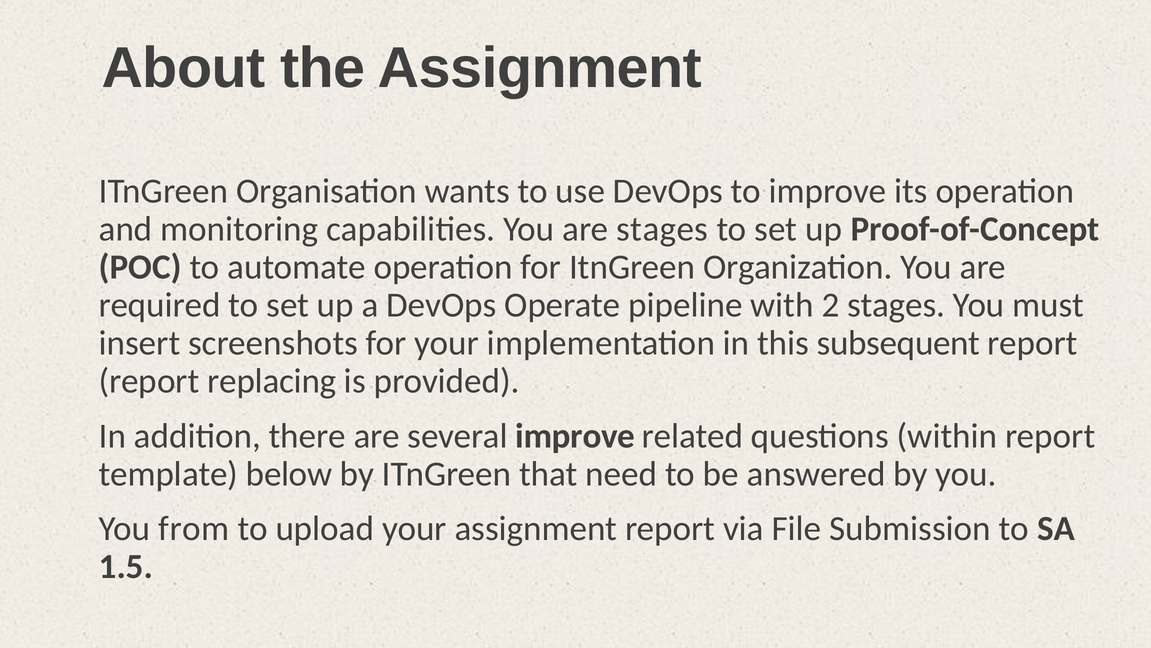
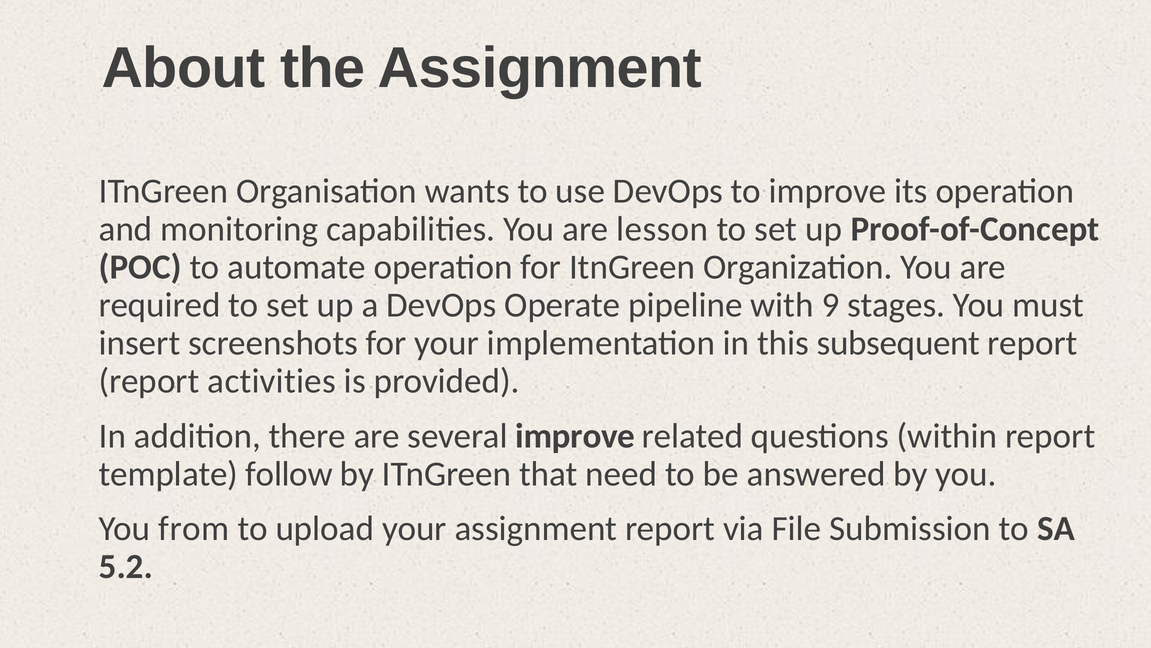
are stages: stages -> lesson
2: 2 -> 9
replacing: replacing -> activities
below: below -> follow
1.5: 1.5 -> 5.2
